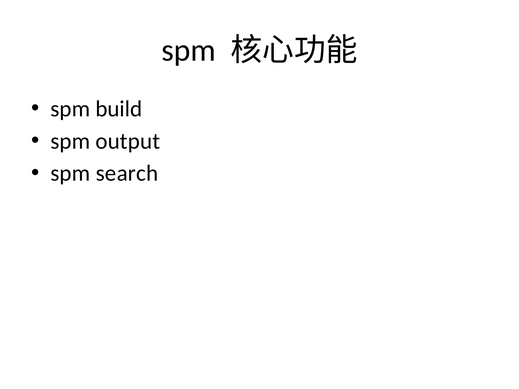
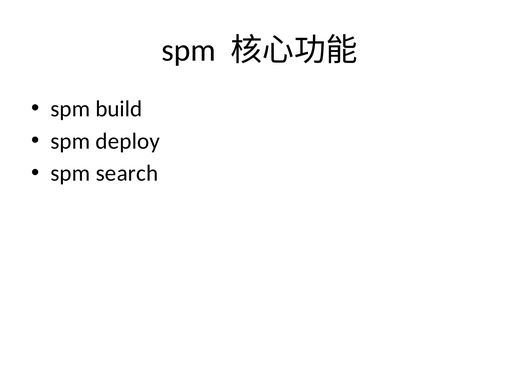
output: output -> deploy
